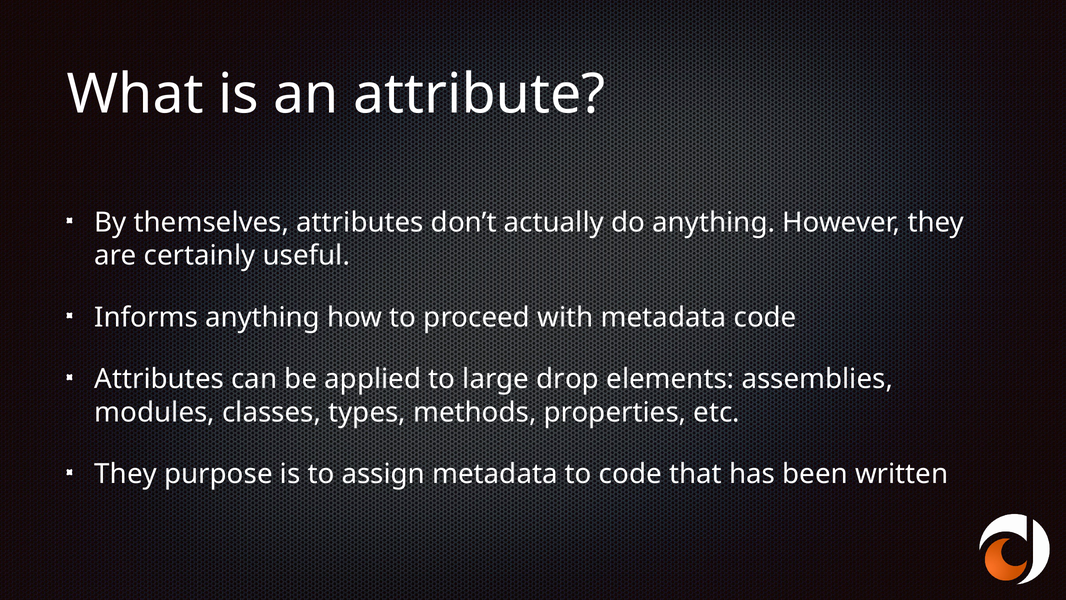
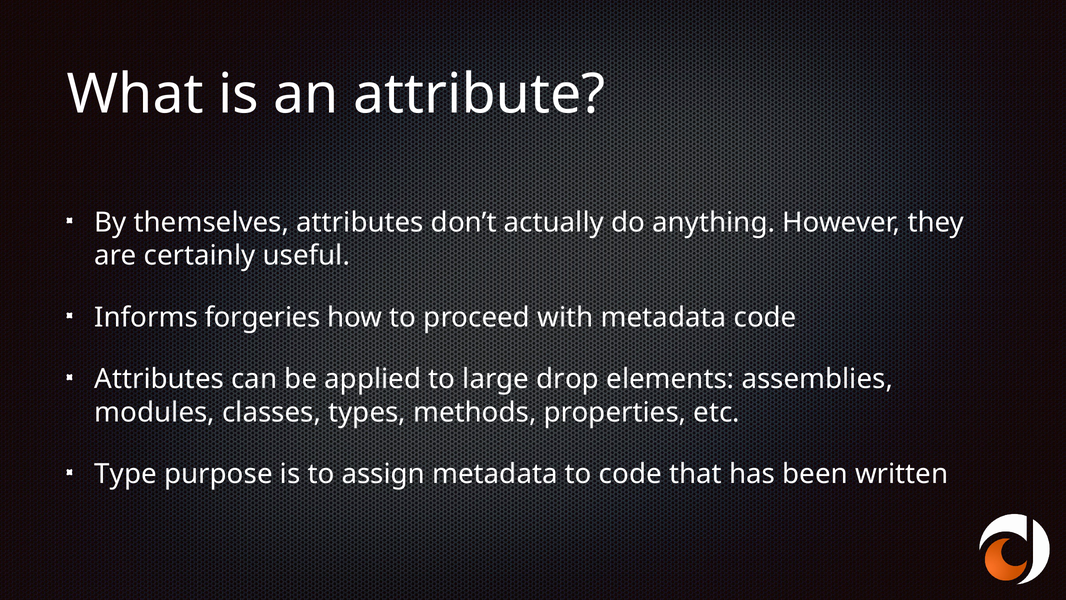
Informs anything: anything -> forgeries
They at (126, 474): They -> Type
